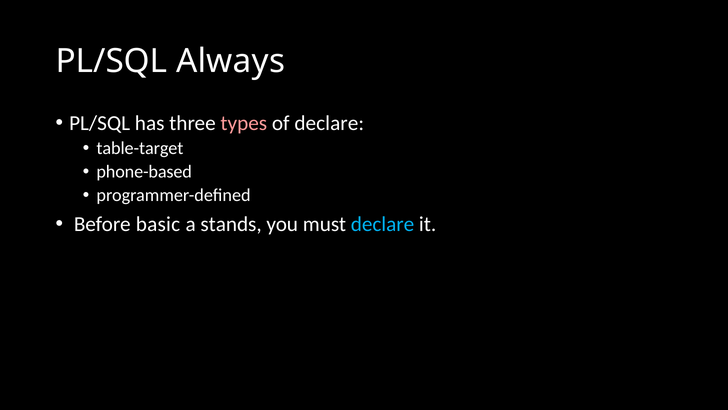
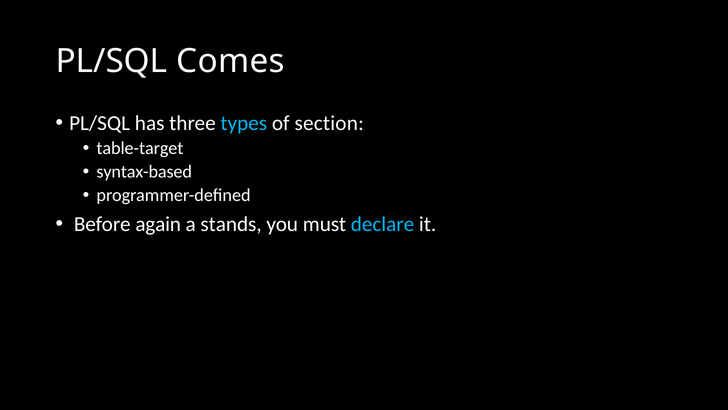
Always: Always -> Comes
types colour: pink -> light blue
of declare: declare -> section
phone-based: phone-based -> syntax-based
basic: basic -> again
